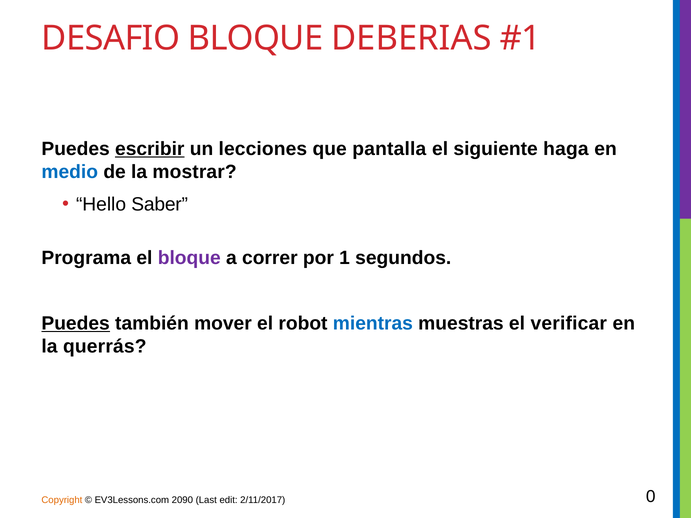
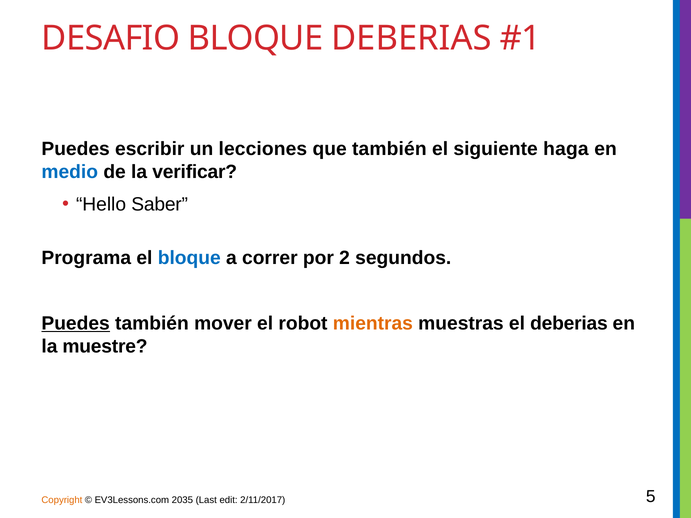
escribir underline: present -> none
que pantalla: pantalla -> también
mostrar: mostrar -> verificar
bloque at (189, 258) colour: purple -> blue
1: 1 -> 2
mientras colour: blue -> orange
el verificar: verificar -> deberias
querrás: querrás -> muestre
2090: 2090 -> 2035
0: 0 -> 5
